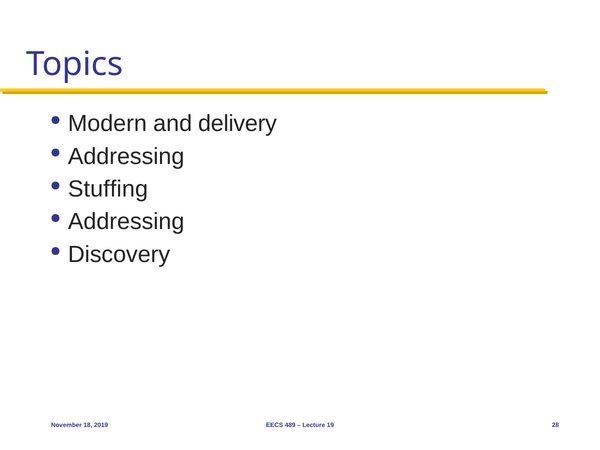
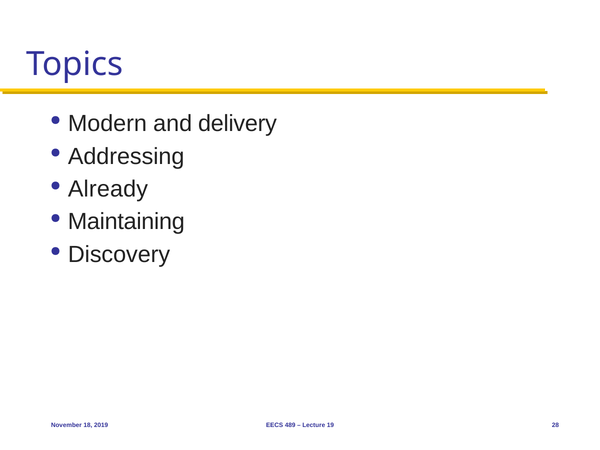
Stuffing: Stuffing -> Already
Addressing at (126, 222): Addressing -> Maintaining
